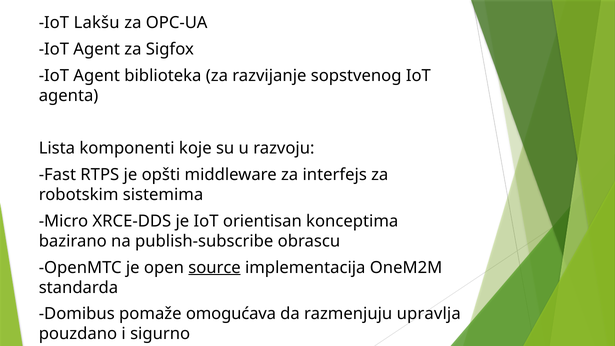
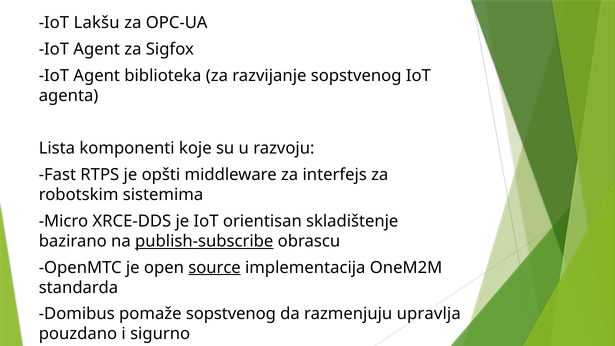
konceptima: konceptima -> skladištenje
publish-subscribe underline: none -> present
pomaže omogućava: omogućava -> sopstvenog
